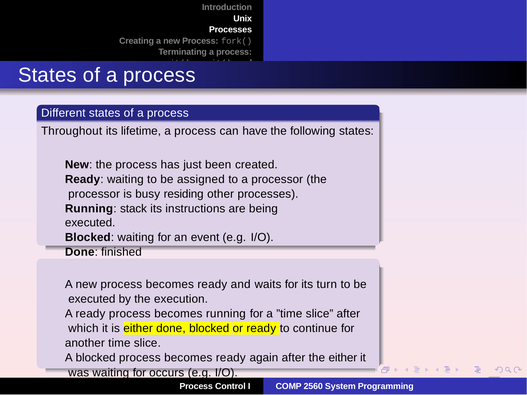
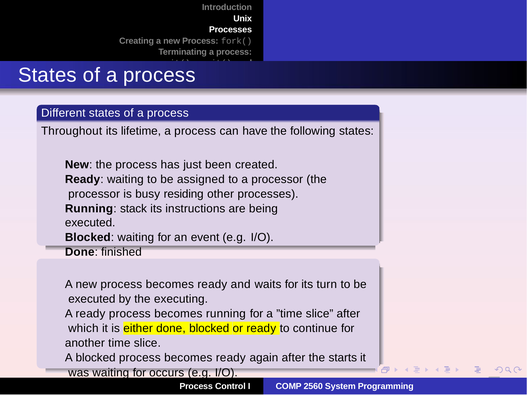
execution: execution -> executing
the either: either -> starts
